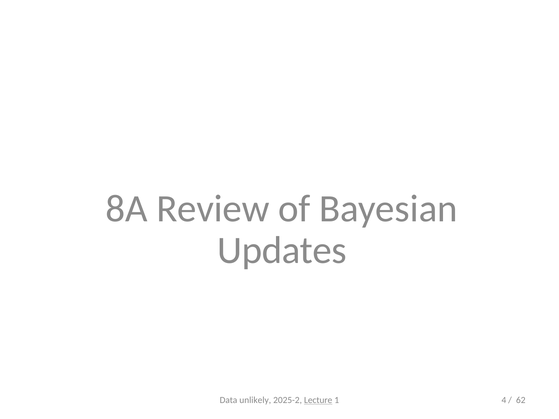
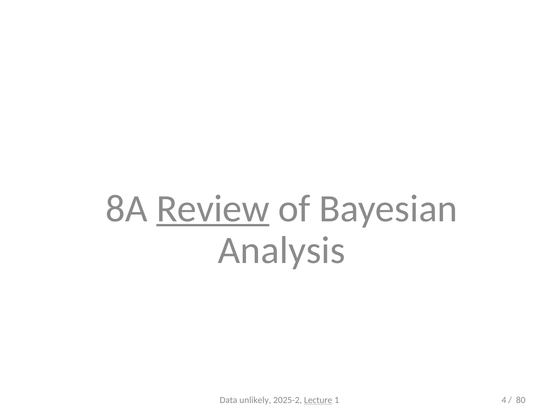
Review underline: none -> present
Updates: Updates -> Analysis
62: 62 -> 80
